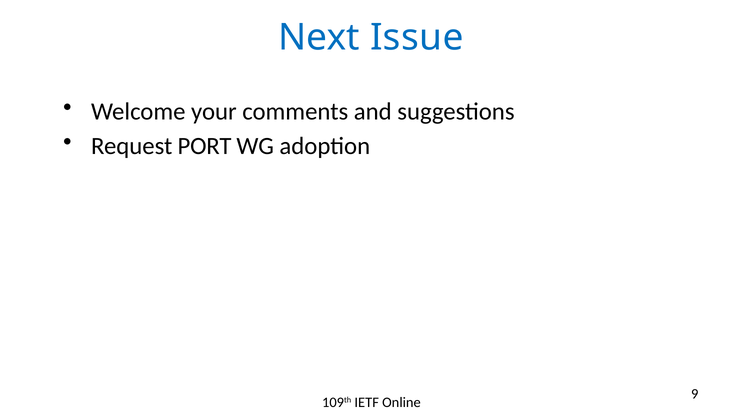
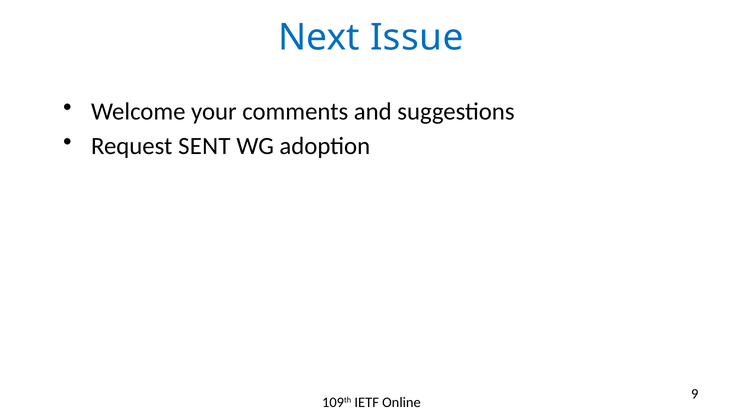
PORT: PORT -> SENT
